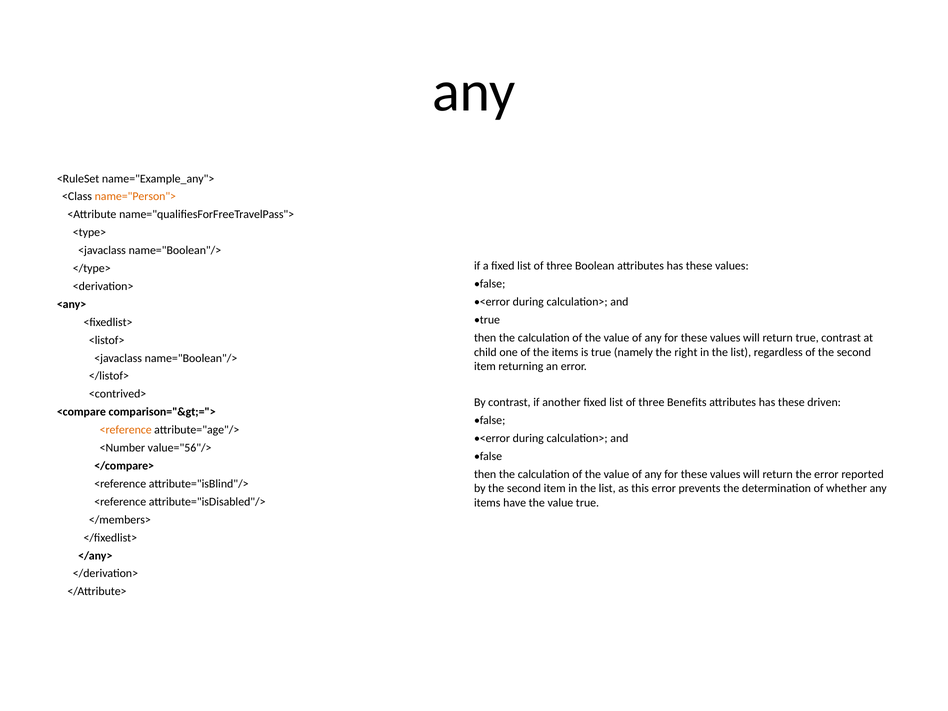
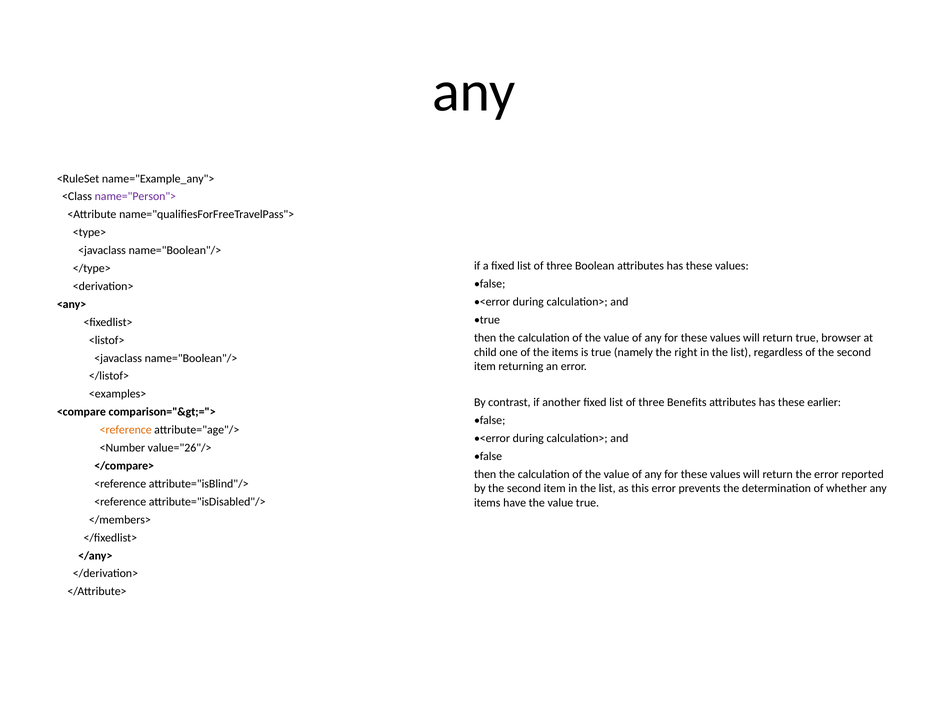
name="Person"> colour: orange -> purple
true contrast: contrast -> browser
<contrived>: <contrived> -> <examples>
driven: driven -> earlier
value="56"/>: value="56"/> -> value="26"/>
